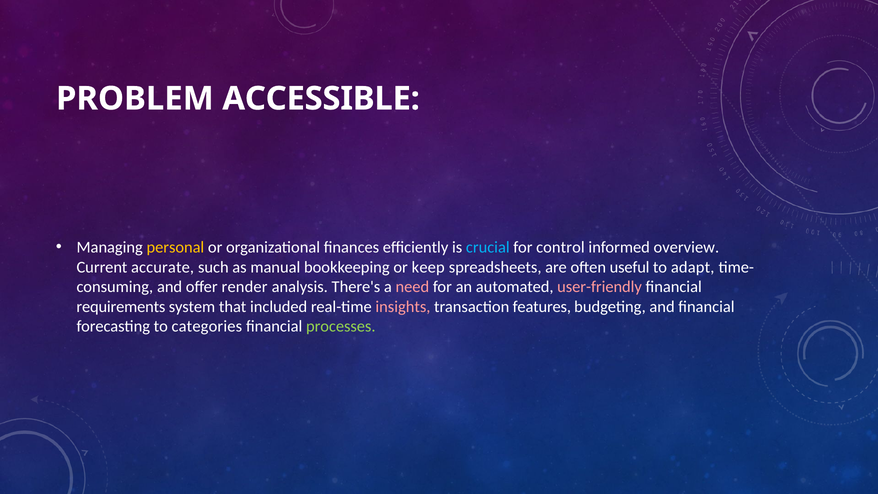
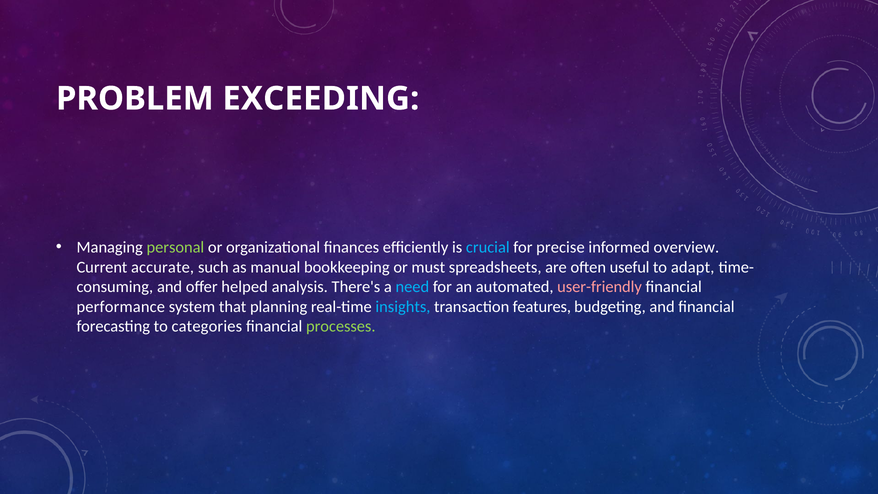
ACCESSIBLE: ACCESSIBLE -> EXCEEDING
personal colour: yellow -> light green
control: control -> precise
keep: keep -> must
render: render -> helped
need colour: pink -> light blue
requirements: requirements -> performance
included: included -> planning
insights colour: pink -> light blue
